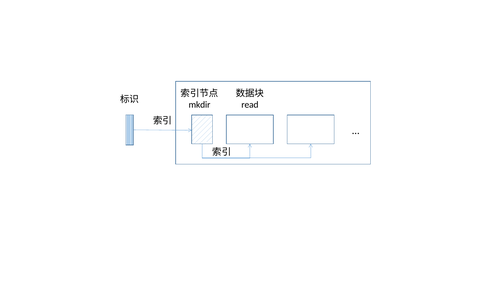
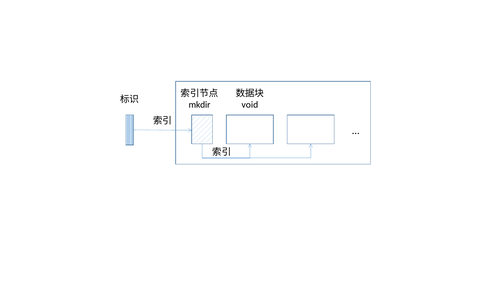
read: read -> void
